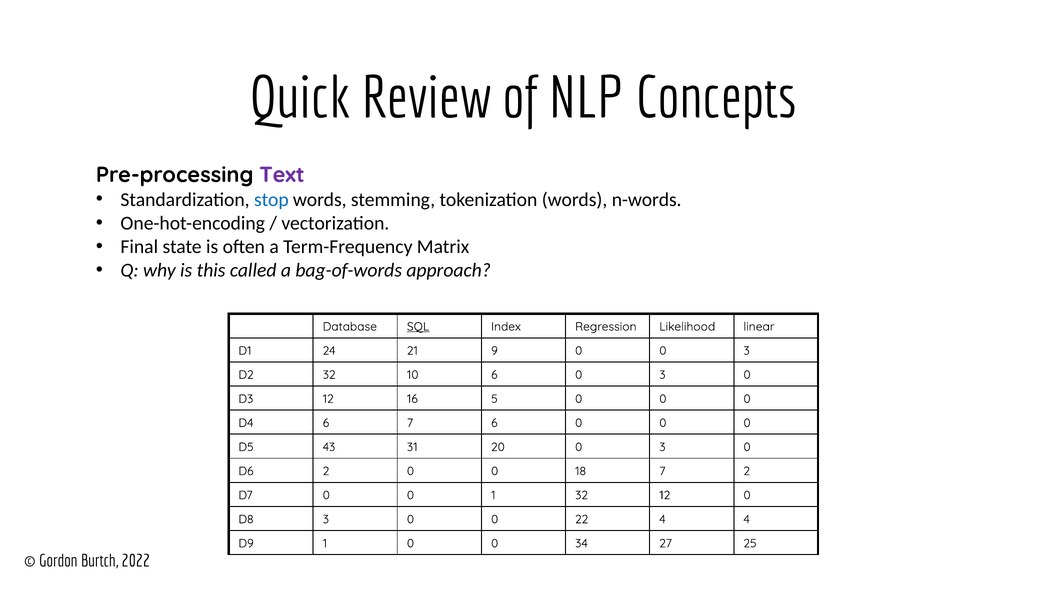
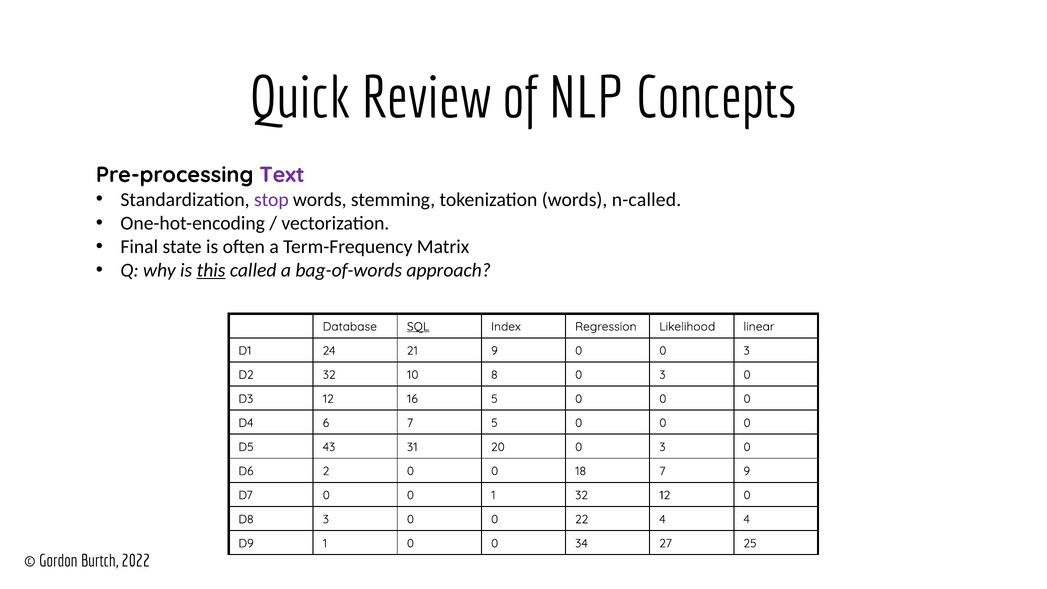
stop colour: blue -> purple
n-words: n-words -> n-called
this underline: none -> present
10 6: 6 -> 8
7 6: 6 -> 5
7 2: 2 -> 9
